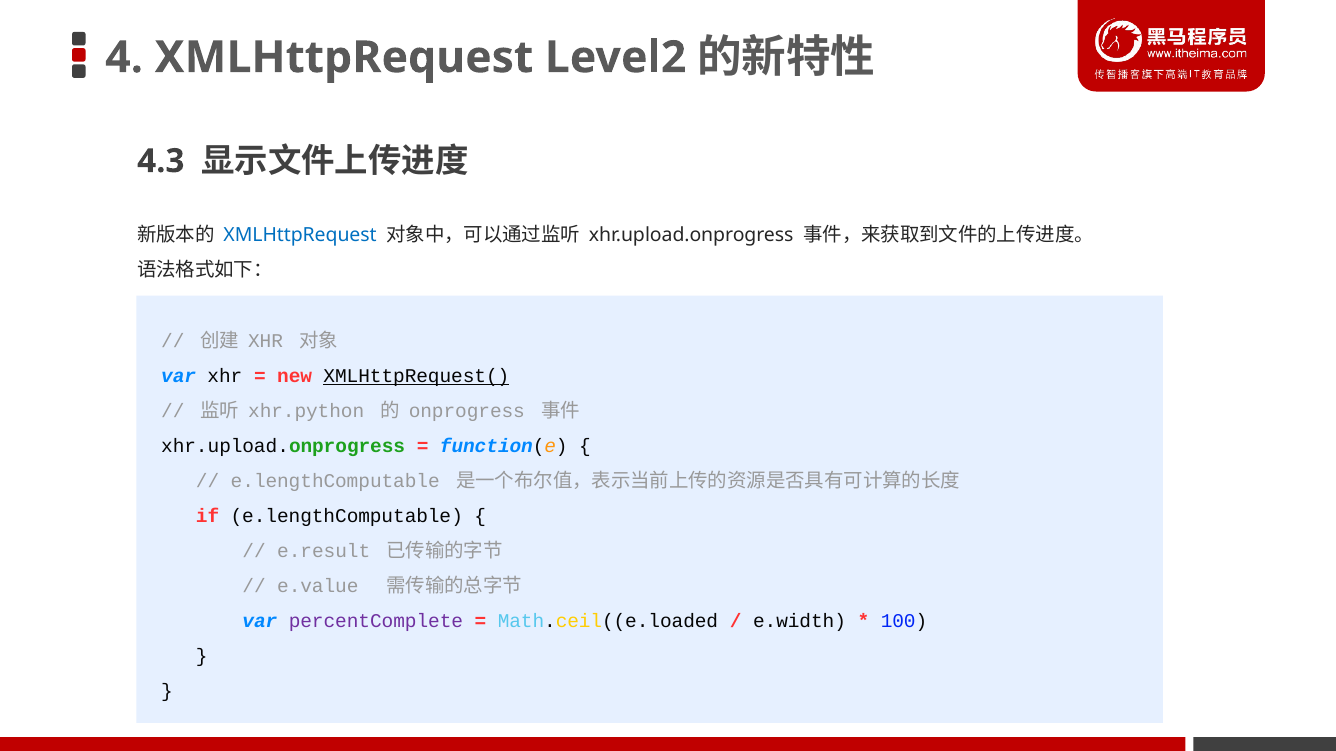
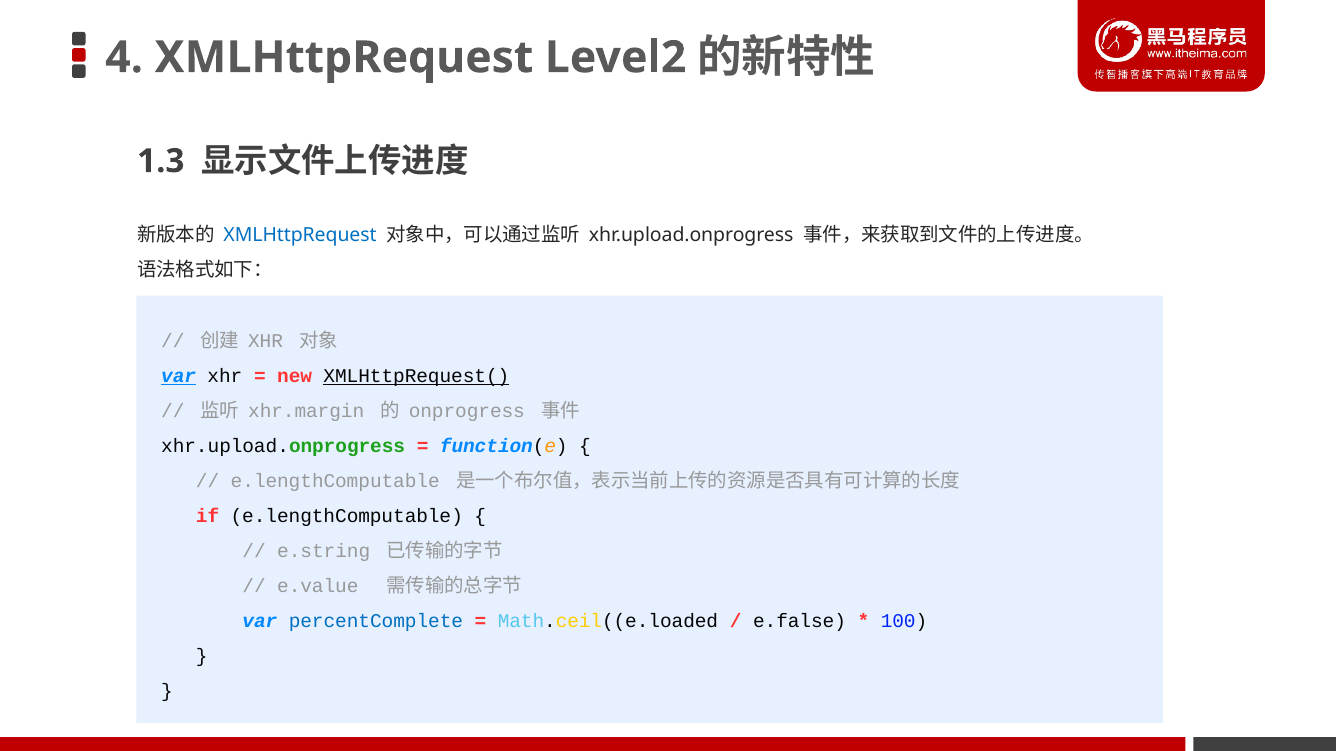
4.3: 4.3 -> 1.3
var at (179, 377) underline: none -> present
xhr.python: xhr.python -> xhr.margin
e.result: e.result -> e.string
percentComplete colour: purple -> blue
e.width: e.width -> e.false
